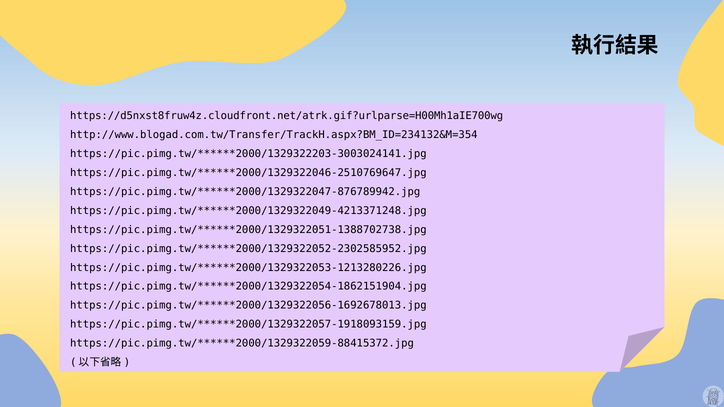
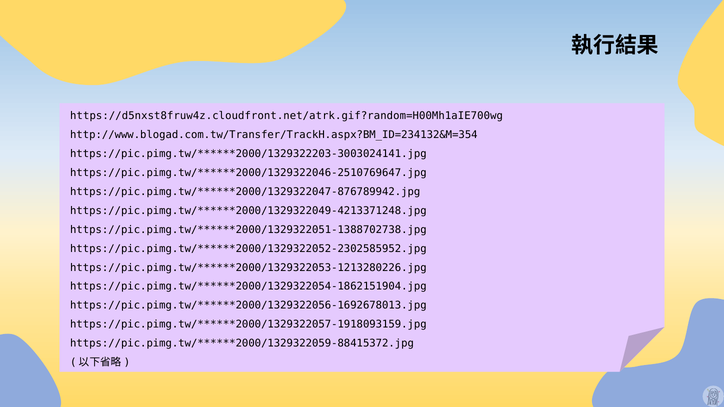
https://d5nxst8fruw4z.cloudfront.net/atrk.gif?urlparse=H00Mh1aIE700wg: https://d5nxst8fruw4z.cloudfront.net/atrk.gif?urlparse=H00Mh1aIE700wg -> https://d5nxst8fruw4z.cloudfront.net/atrk.gif?random=H00Mh1aIE700wg
